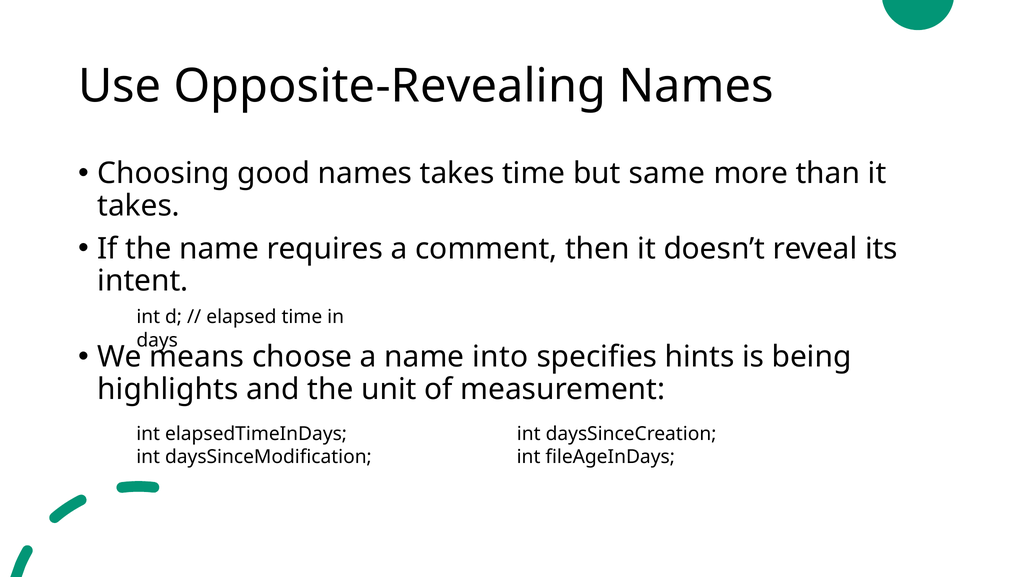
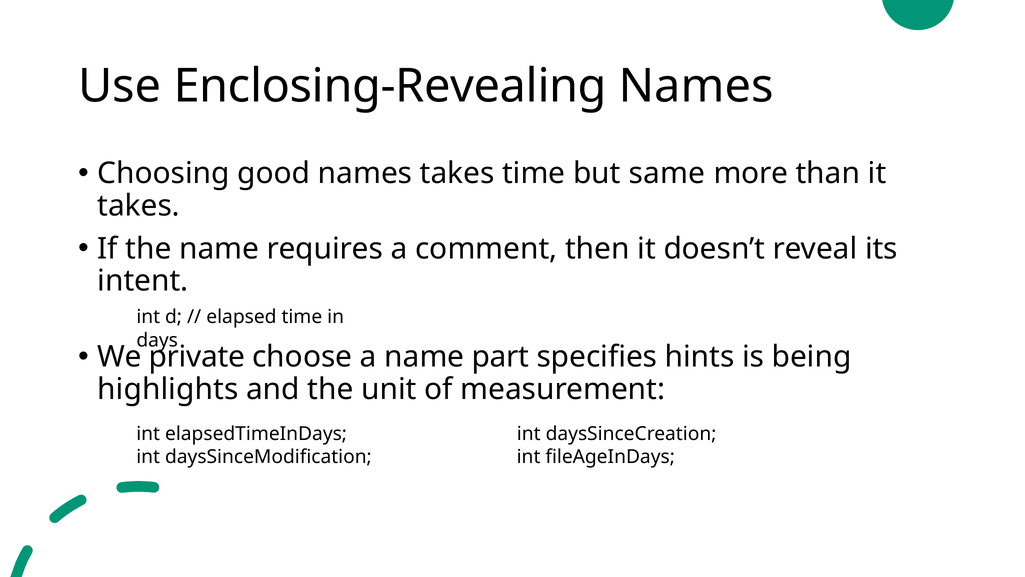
Opposite-Revealing: Opposite-Revealing -> Enclosing-Revealing
means: means -> private
into: into -> part
